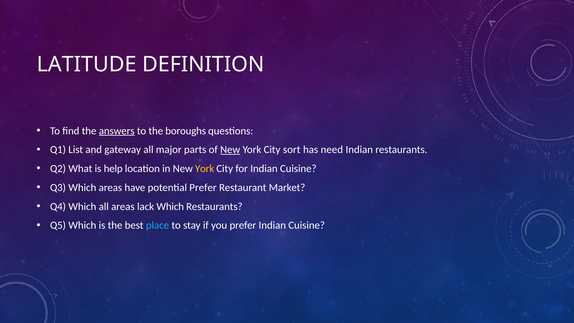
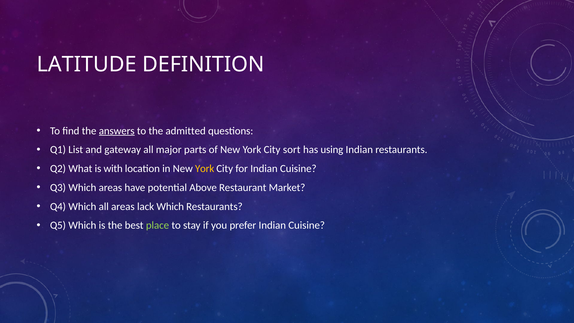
boroughs: boroughs -> admitted
New at (230, 150) underline: present -> none
need: need -> using
help: help -> with
potential Prefer: Prefer -> Above
place colour: light blue -> light green
